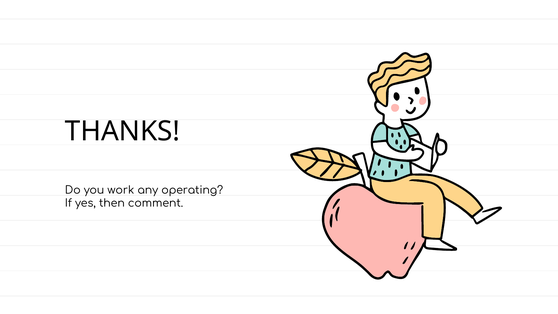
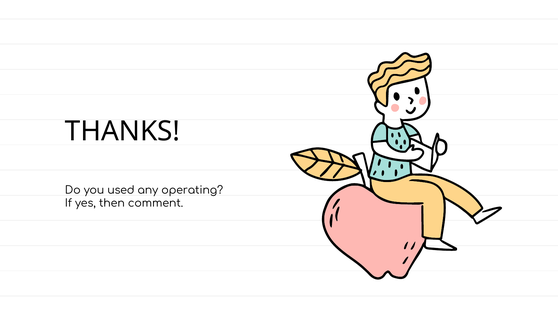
work: work -> used
